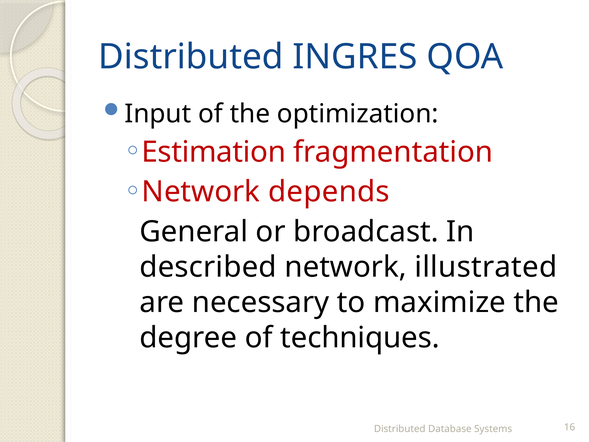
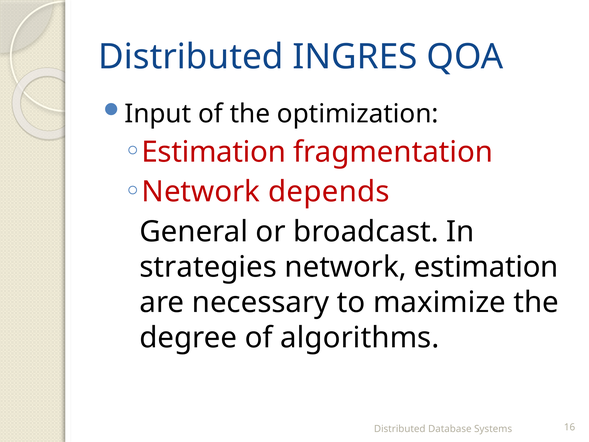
described: described -> strategies
network illustrated: illustrated -> estimation
techniques: techniques -> algorithms
